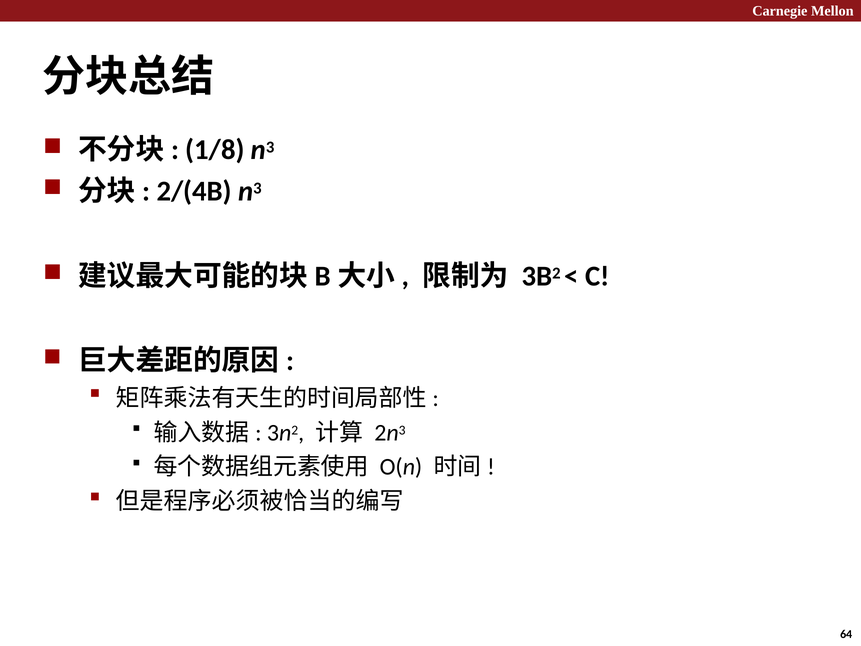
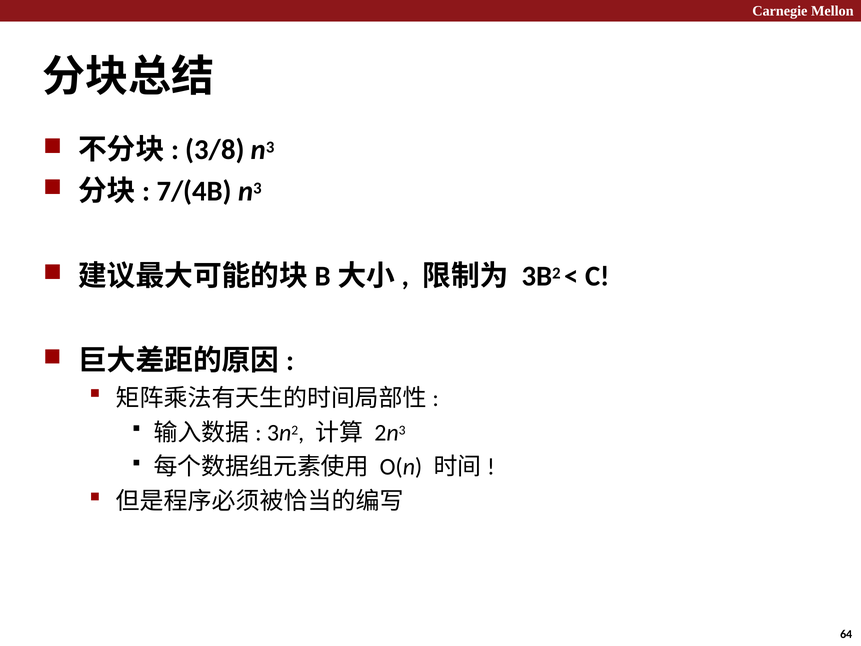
1/8: 1/8 -> 3/8
2/(4B: 2/(4B -> 7/(4B
